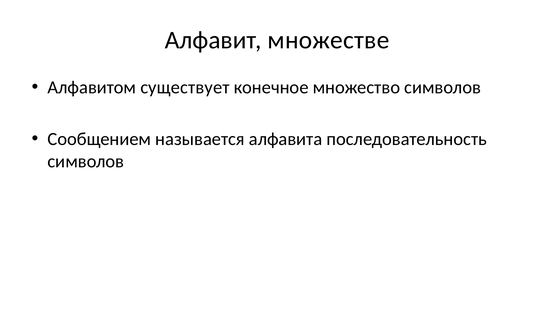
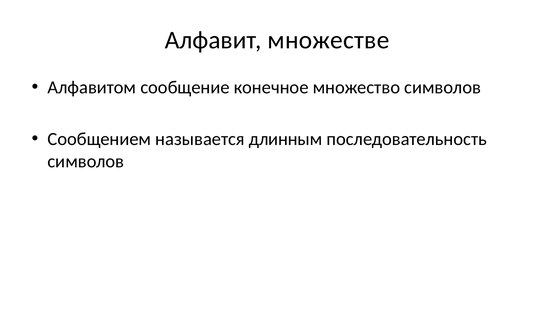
существует: существует -> сообщение
называется алфавита: алфавита -> длинным
